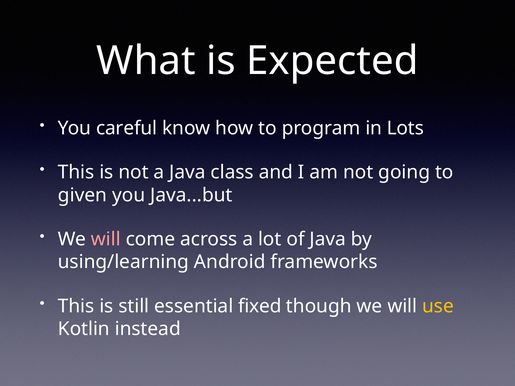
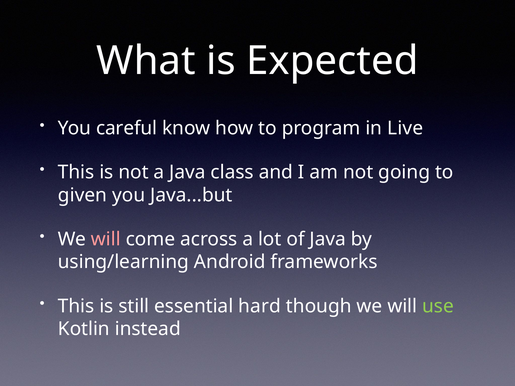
Lots: Lots -> Live
fixed: fixed -> hard
use colour: yellow -> light green
